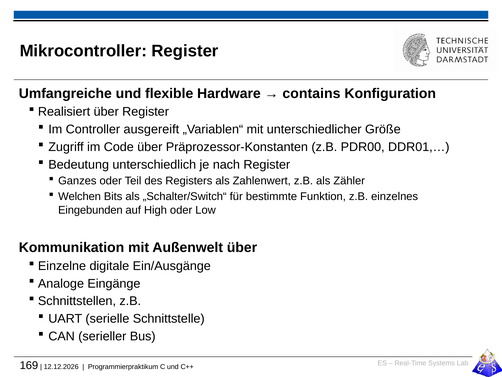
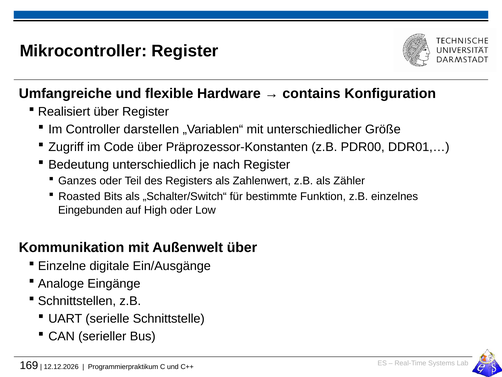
ausgereift: ausgereift -> darstellen
Welchen: Welchen -> Roasted
